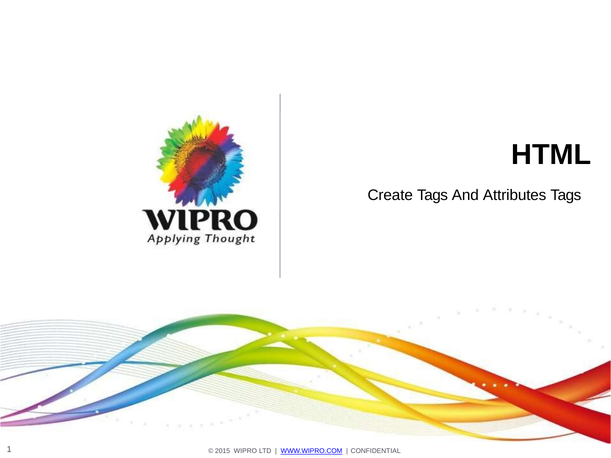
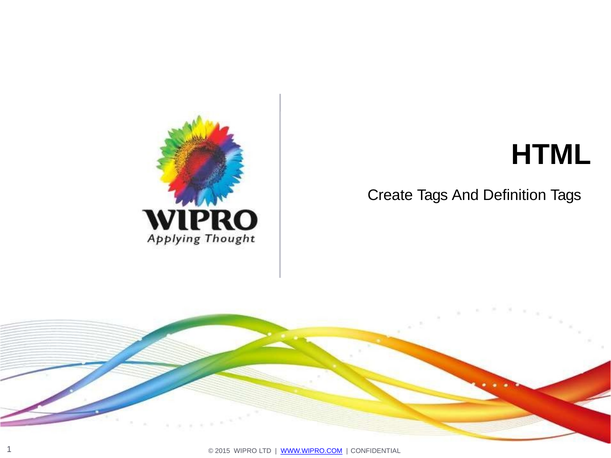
Attributes: Attributes -> Definition
